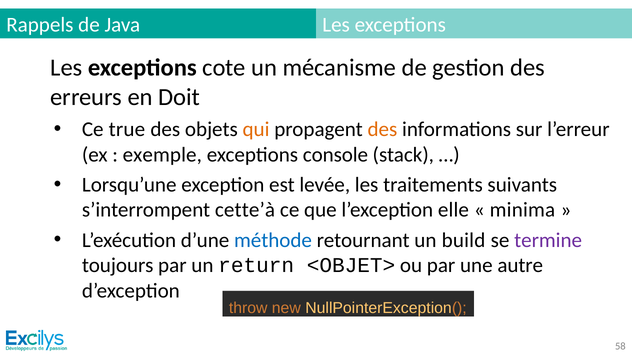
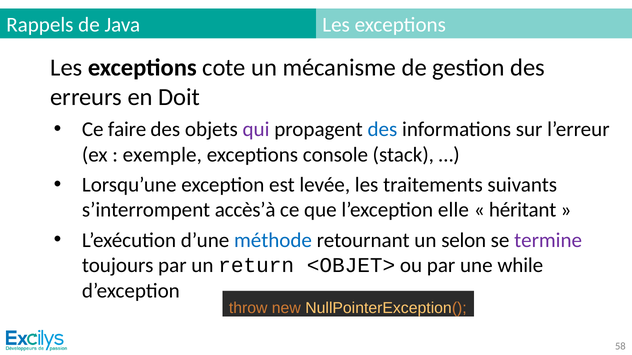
true: true -> faire
qui colour: orange -> purple
des at (382, 130) colour: orange -> blue
cette’à: cette’à -> accès’à
minima: minima -> héritant
build: build -> selon
autre: autre -> while
